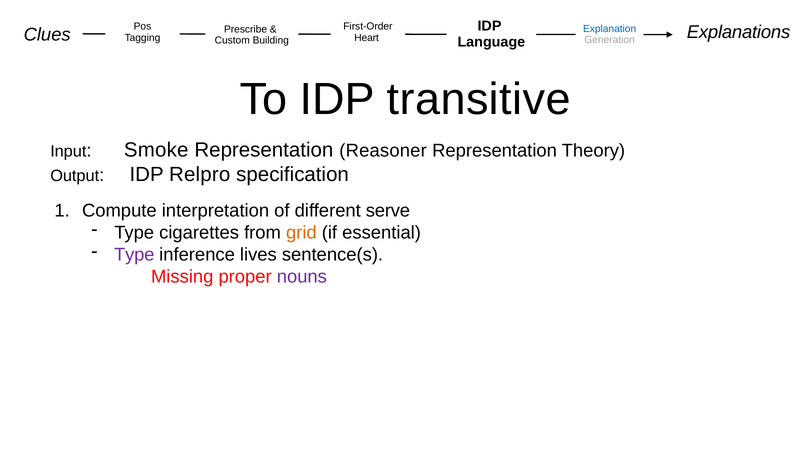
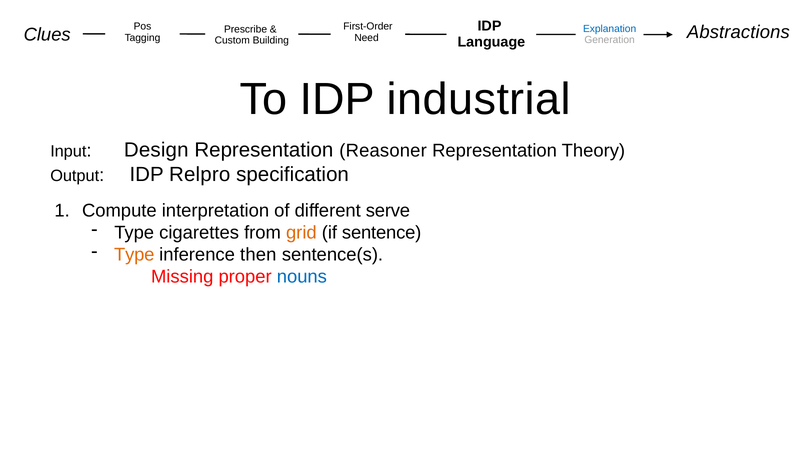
Heart: Heart -> Need
Explanations: Explanations -> Abstractions
transitive: transitive -> industrial
Smoke: Smoke -> Design
essential: essential -> sentence
Type at (134, 255) colour: purple -> orange
lives: lives -> then
nouns colour: purple -> blue
